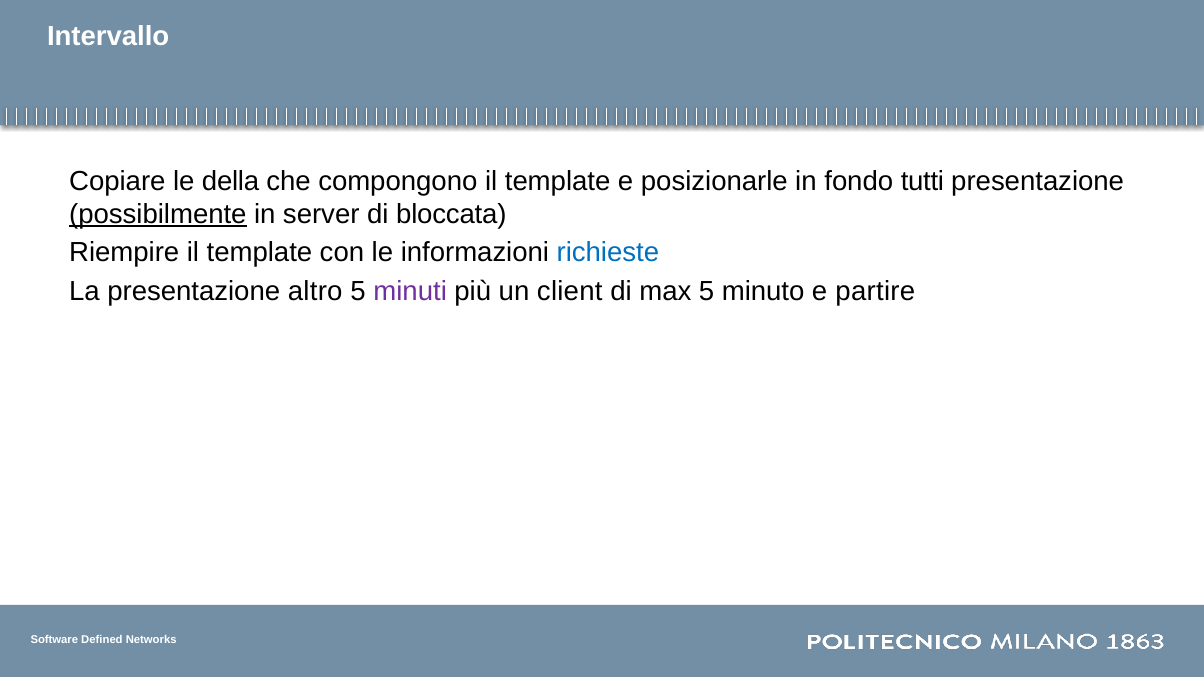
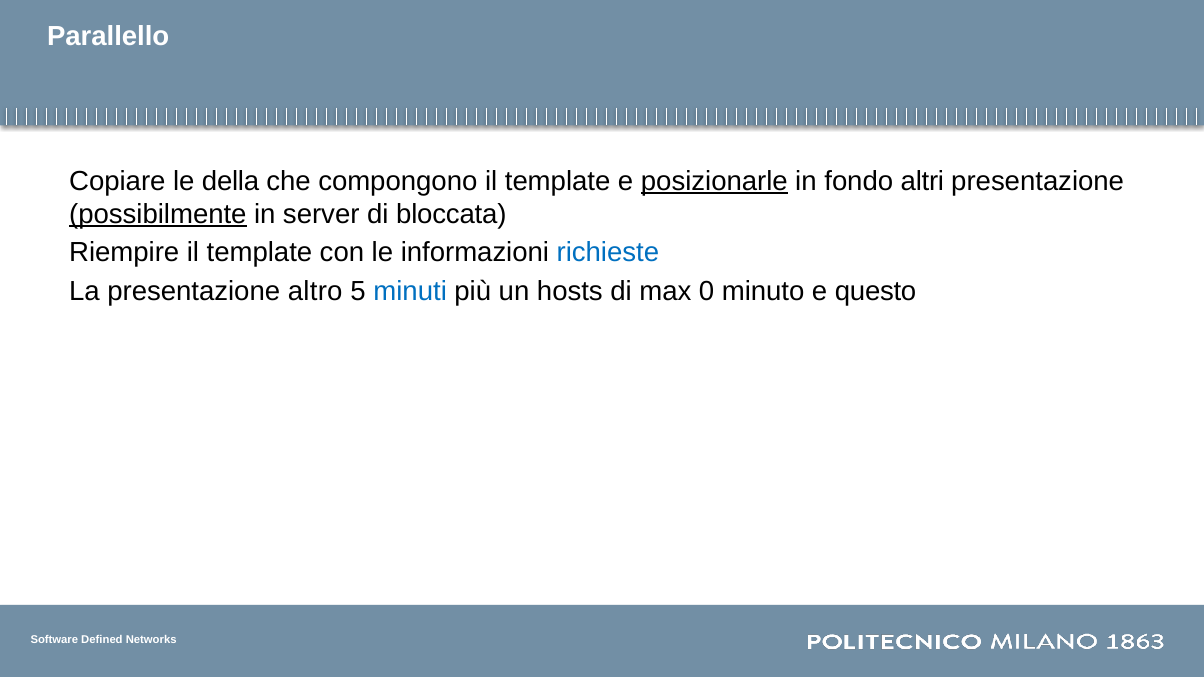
Intervallo: Intervallo -> Parallello
posizionarle underline: none -> present
tutti: tutti -> altri
minuti colour: purple -> blue
client: client -> hosts
max 5: 5 -> 0
partire: partire -> questo
